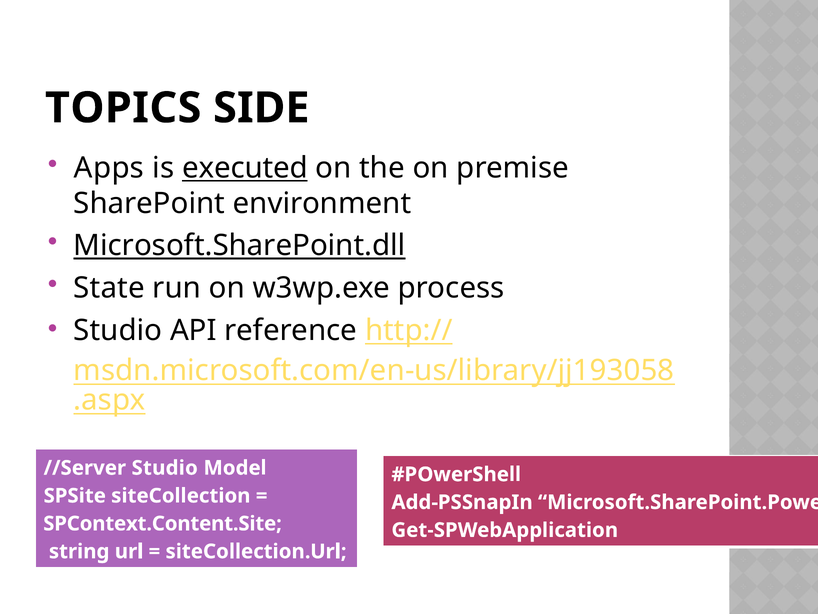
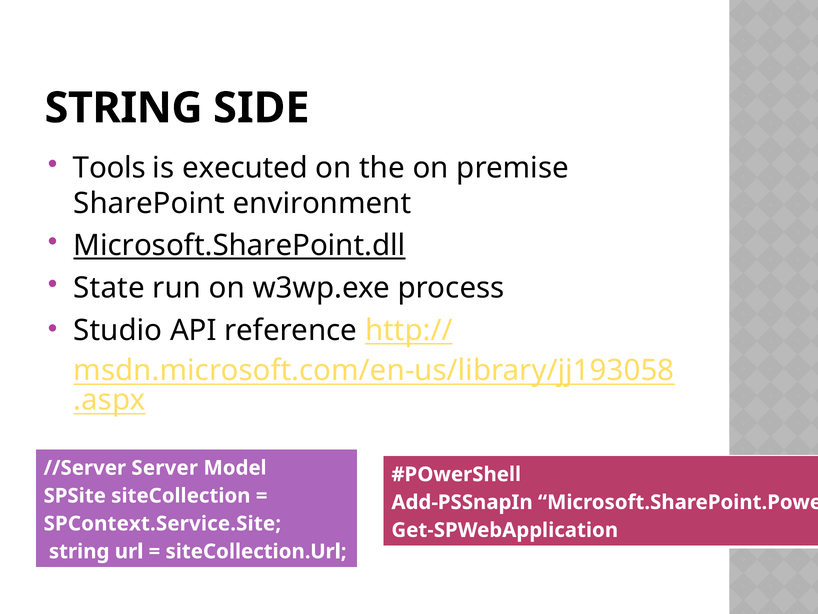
TOPICS at (123, 108): TOPICS -> STRING
Apps: Apps -> Tools
executed underline: present -> none
//Server Studio: Studio -> Server
SPContext.Content.Site: SPContext.Content.Site -> SPContext.Service.Site
